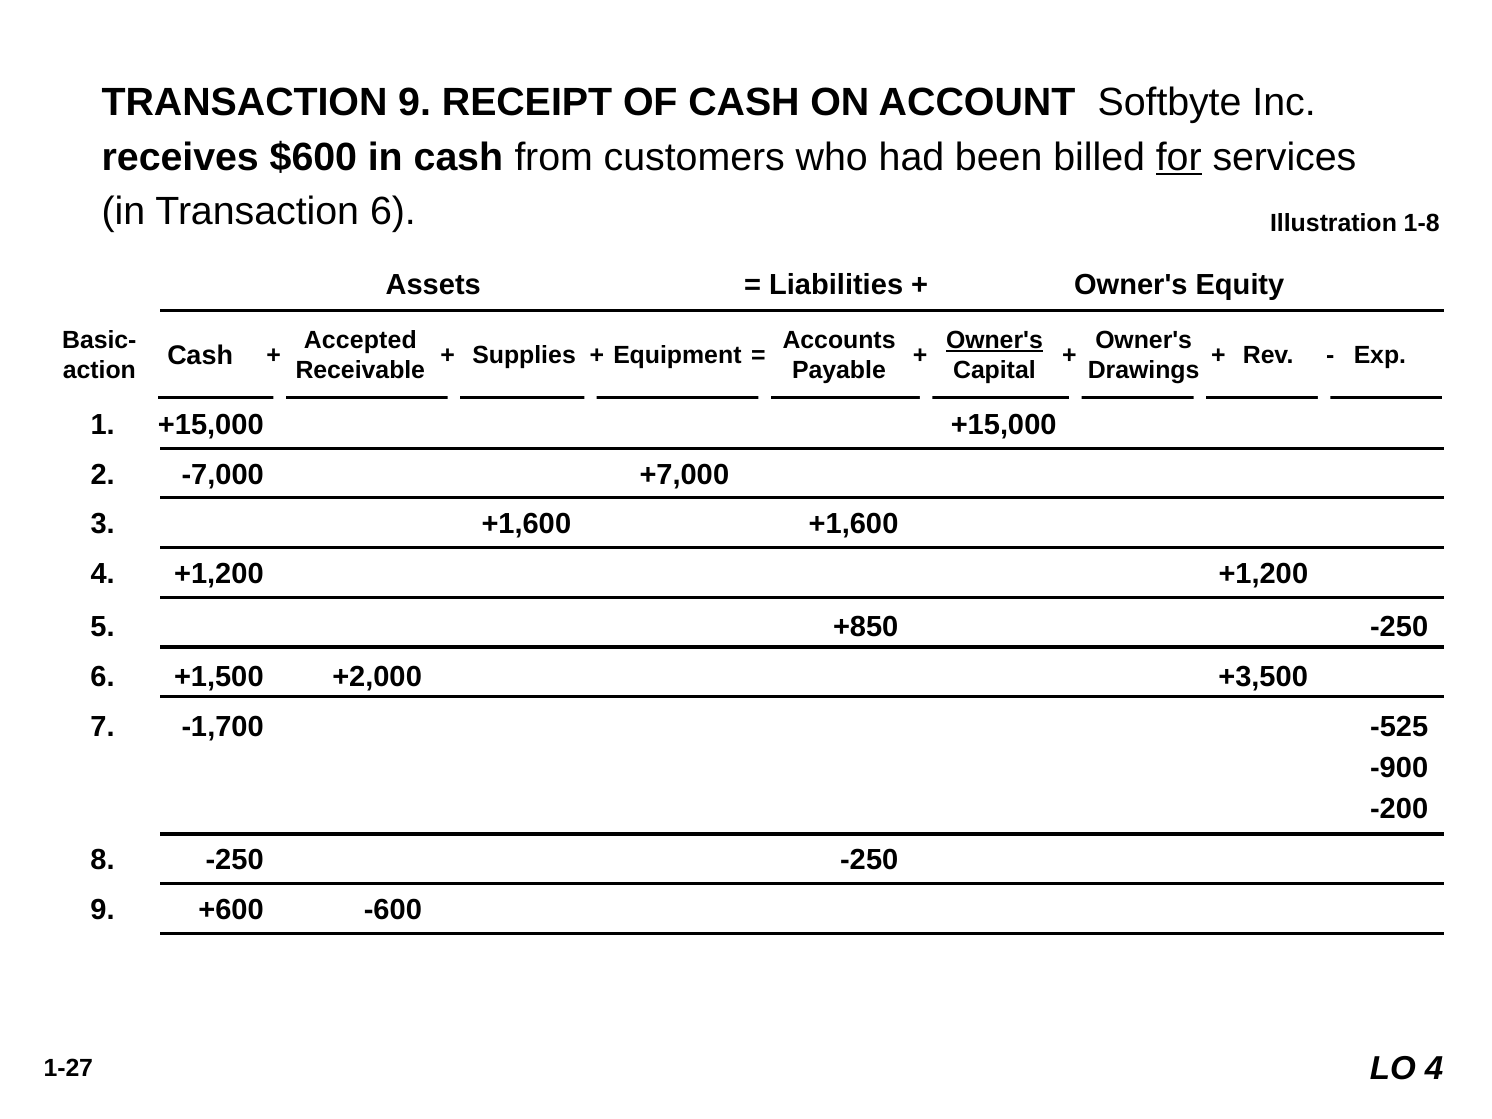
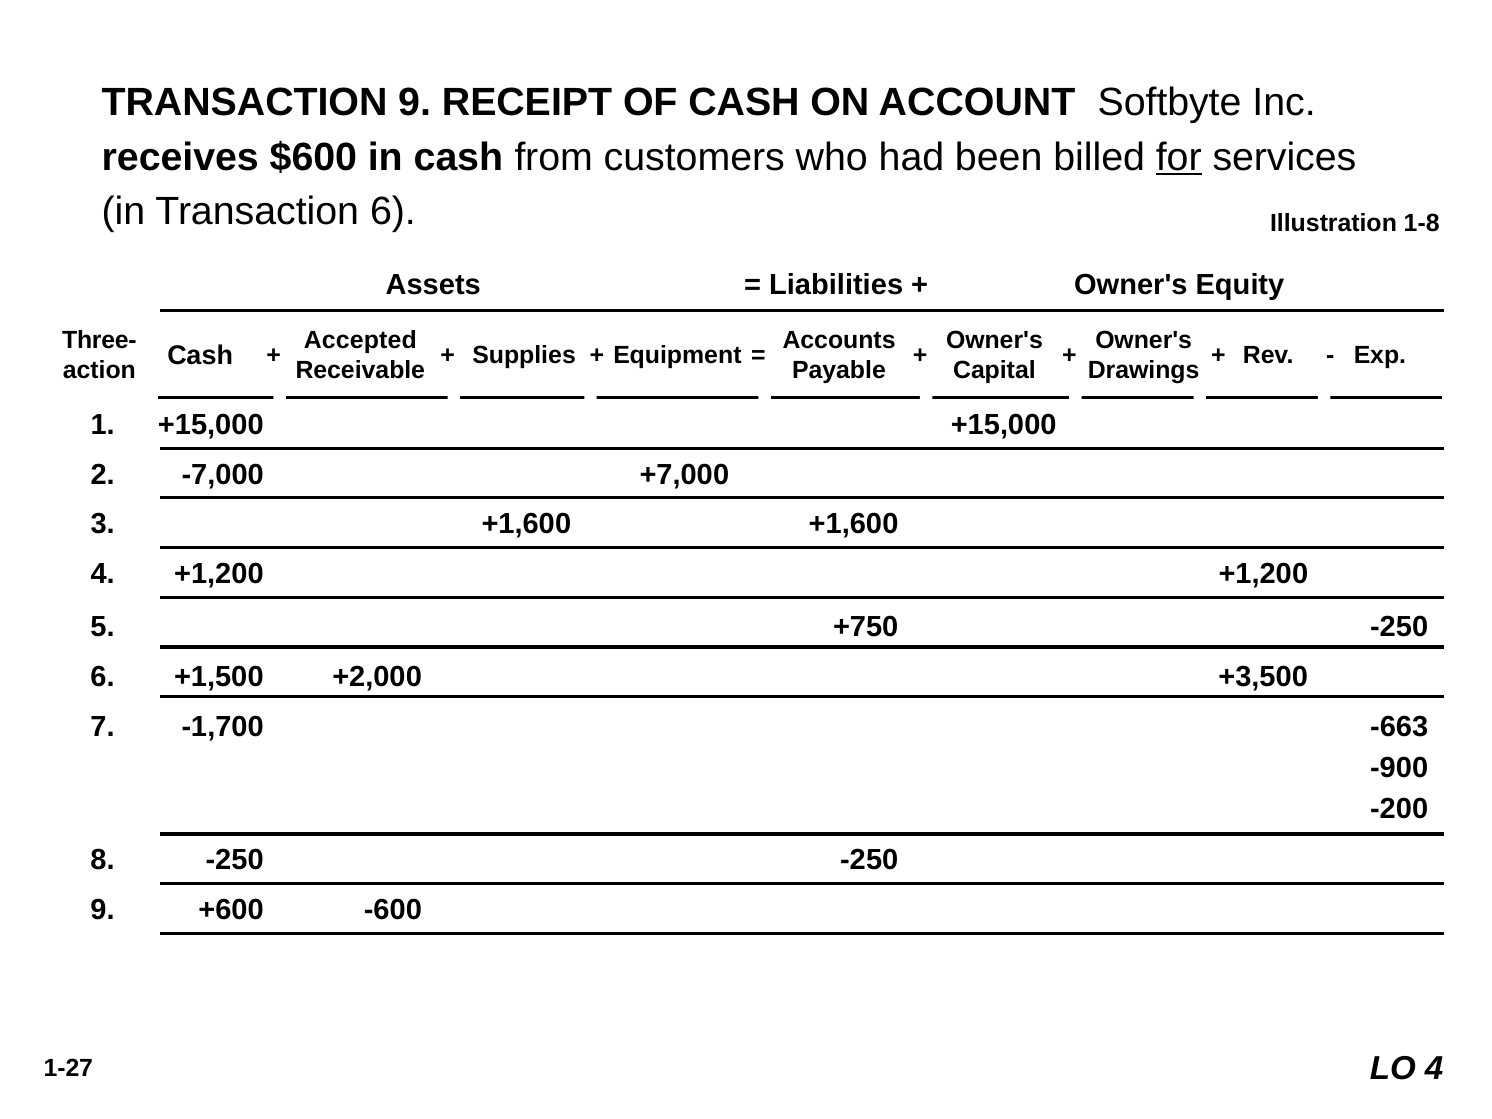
Basic-: Basic- -> Three-
Owner's at (994, 340) underline: present -> none
+850: +850 -> +750
-525: -525 -> -663
